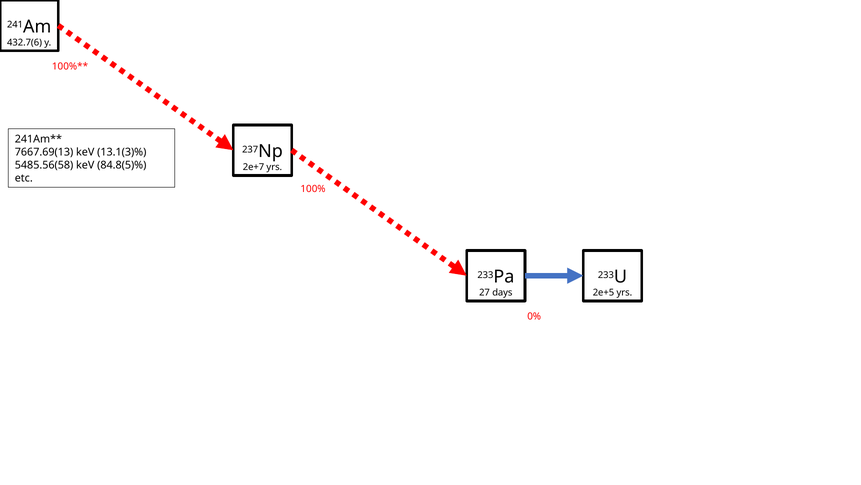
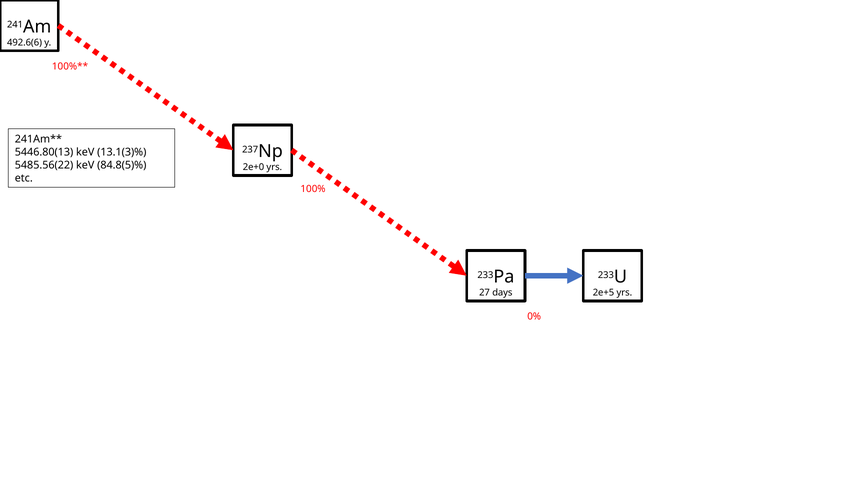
432.7(6: 432.7(6 -> 492.6(6
7667.69(13: 7667.69(13 -> 5446.80(13
5485.56(58: 5485.56(58 -> 5485.56(22
2e+7: 2e+7 -> 2e+0
